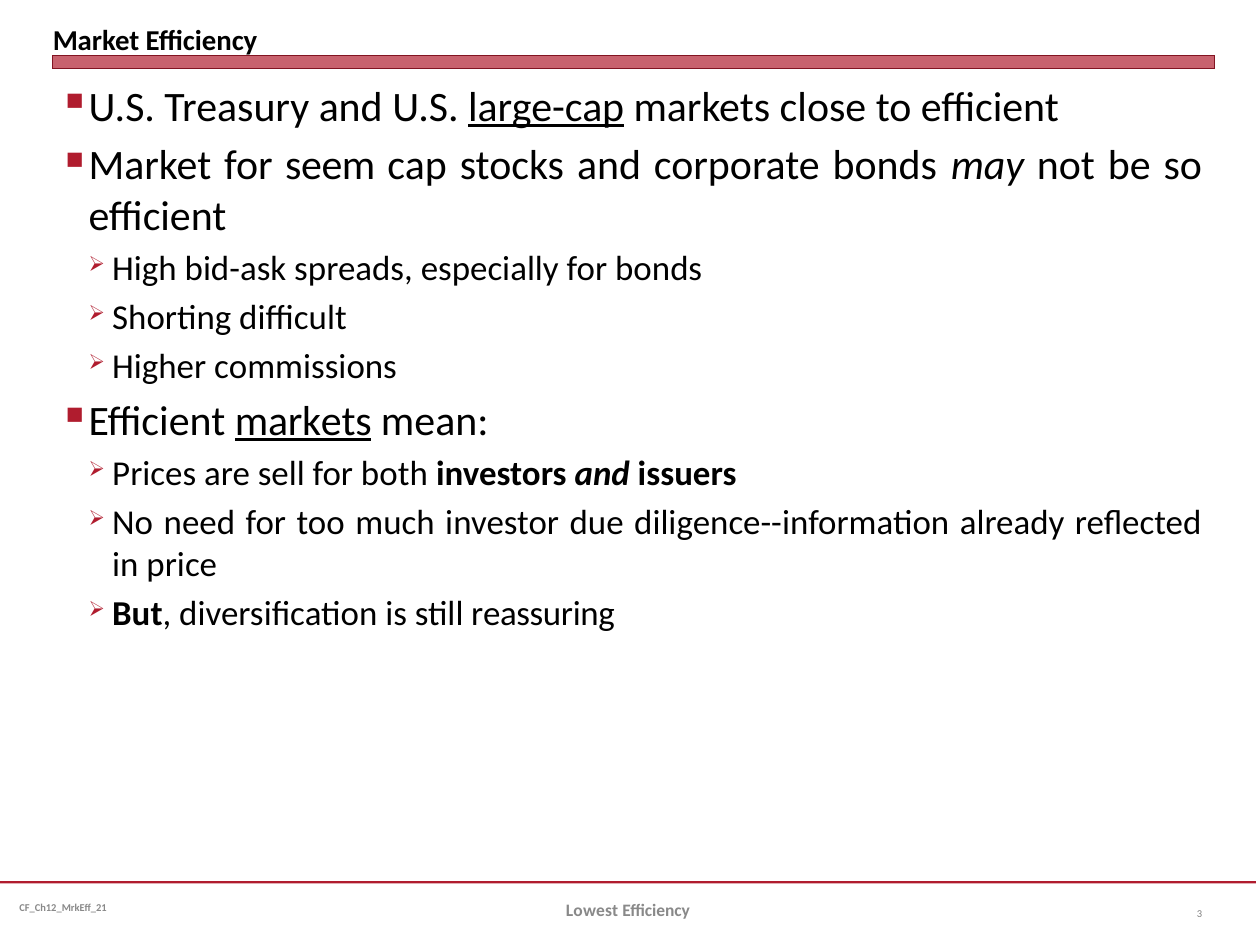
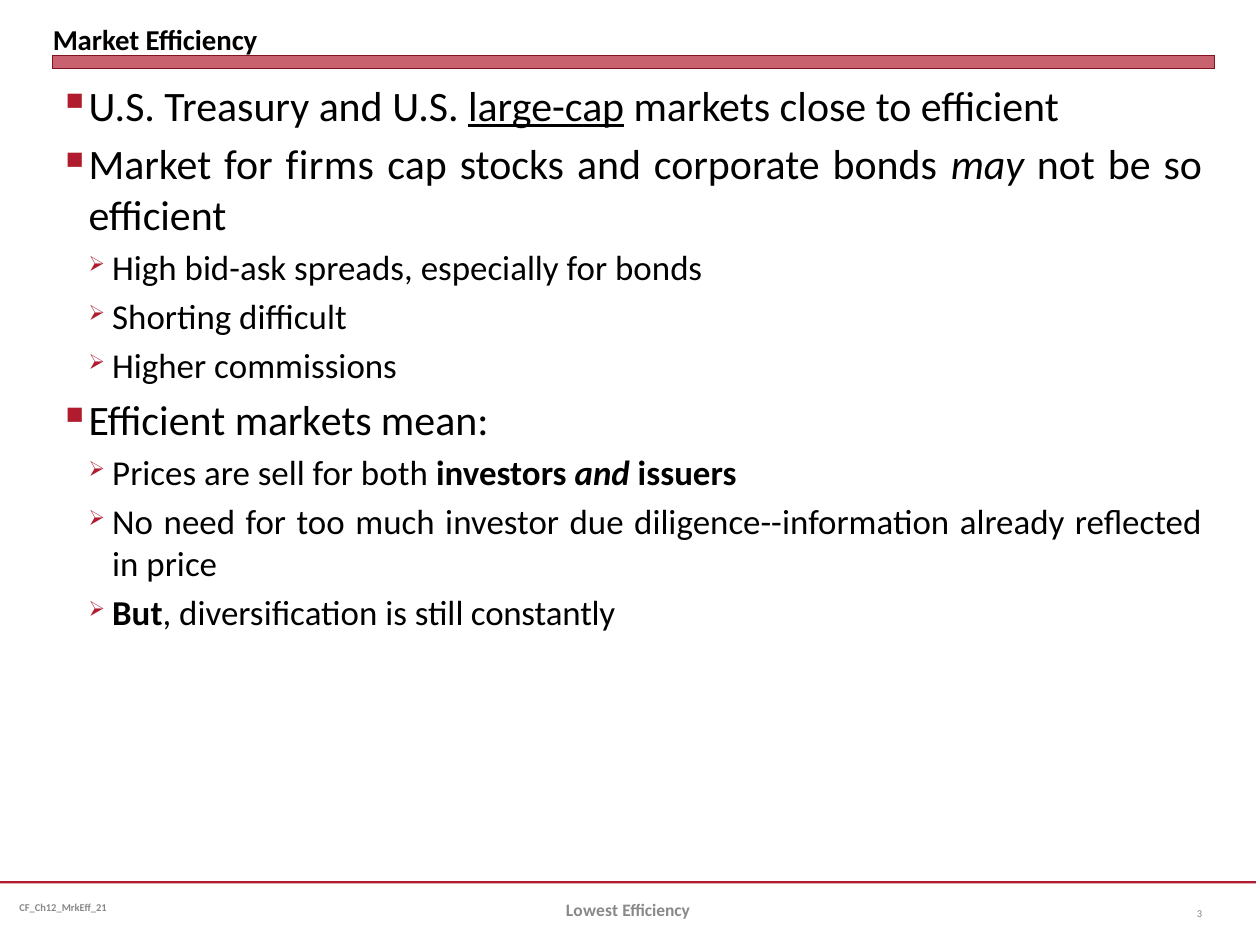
seem: seem -> firms
markets at (303, 422) underline: present -> none
reassuring: reassuring -> constantly
